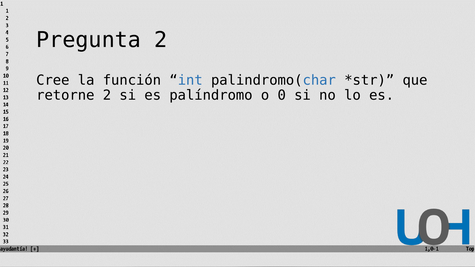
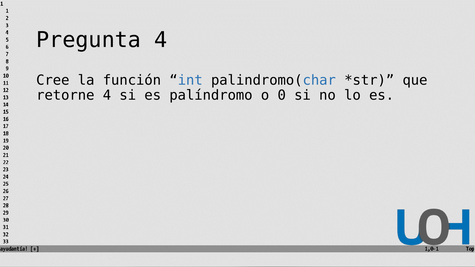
Pregunta 2: 2 -> 4
retorne 2: 2 -> 4
